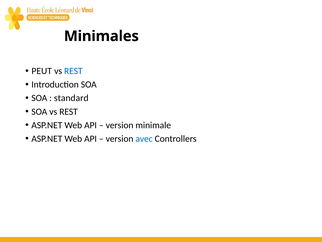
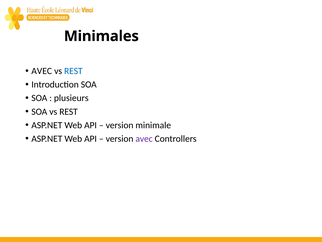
PEUT at (42, 71): PEUT -> AVEC
standard: standard -> plusieurs
avec at (144, 138) colour: blue -> purple
